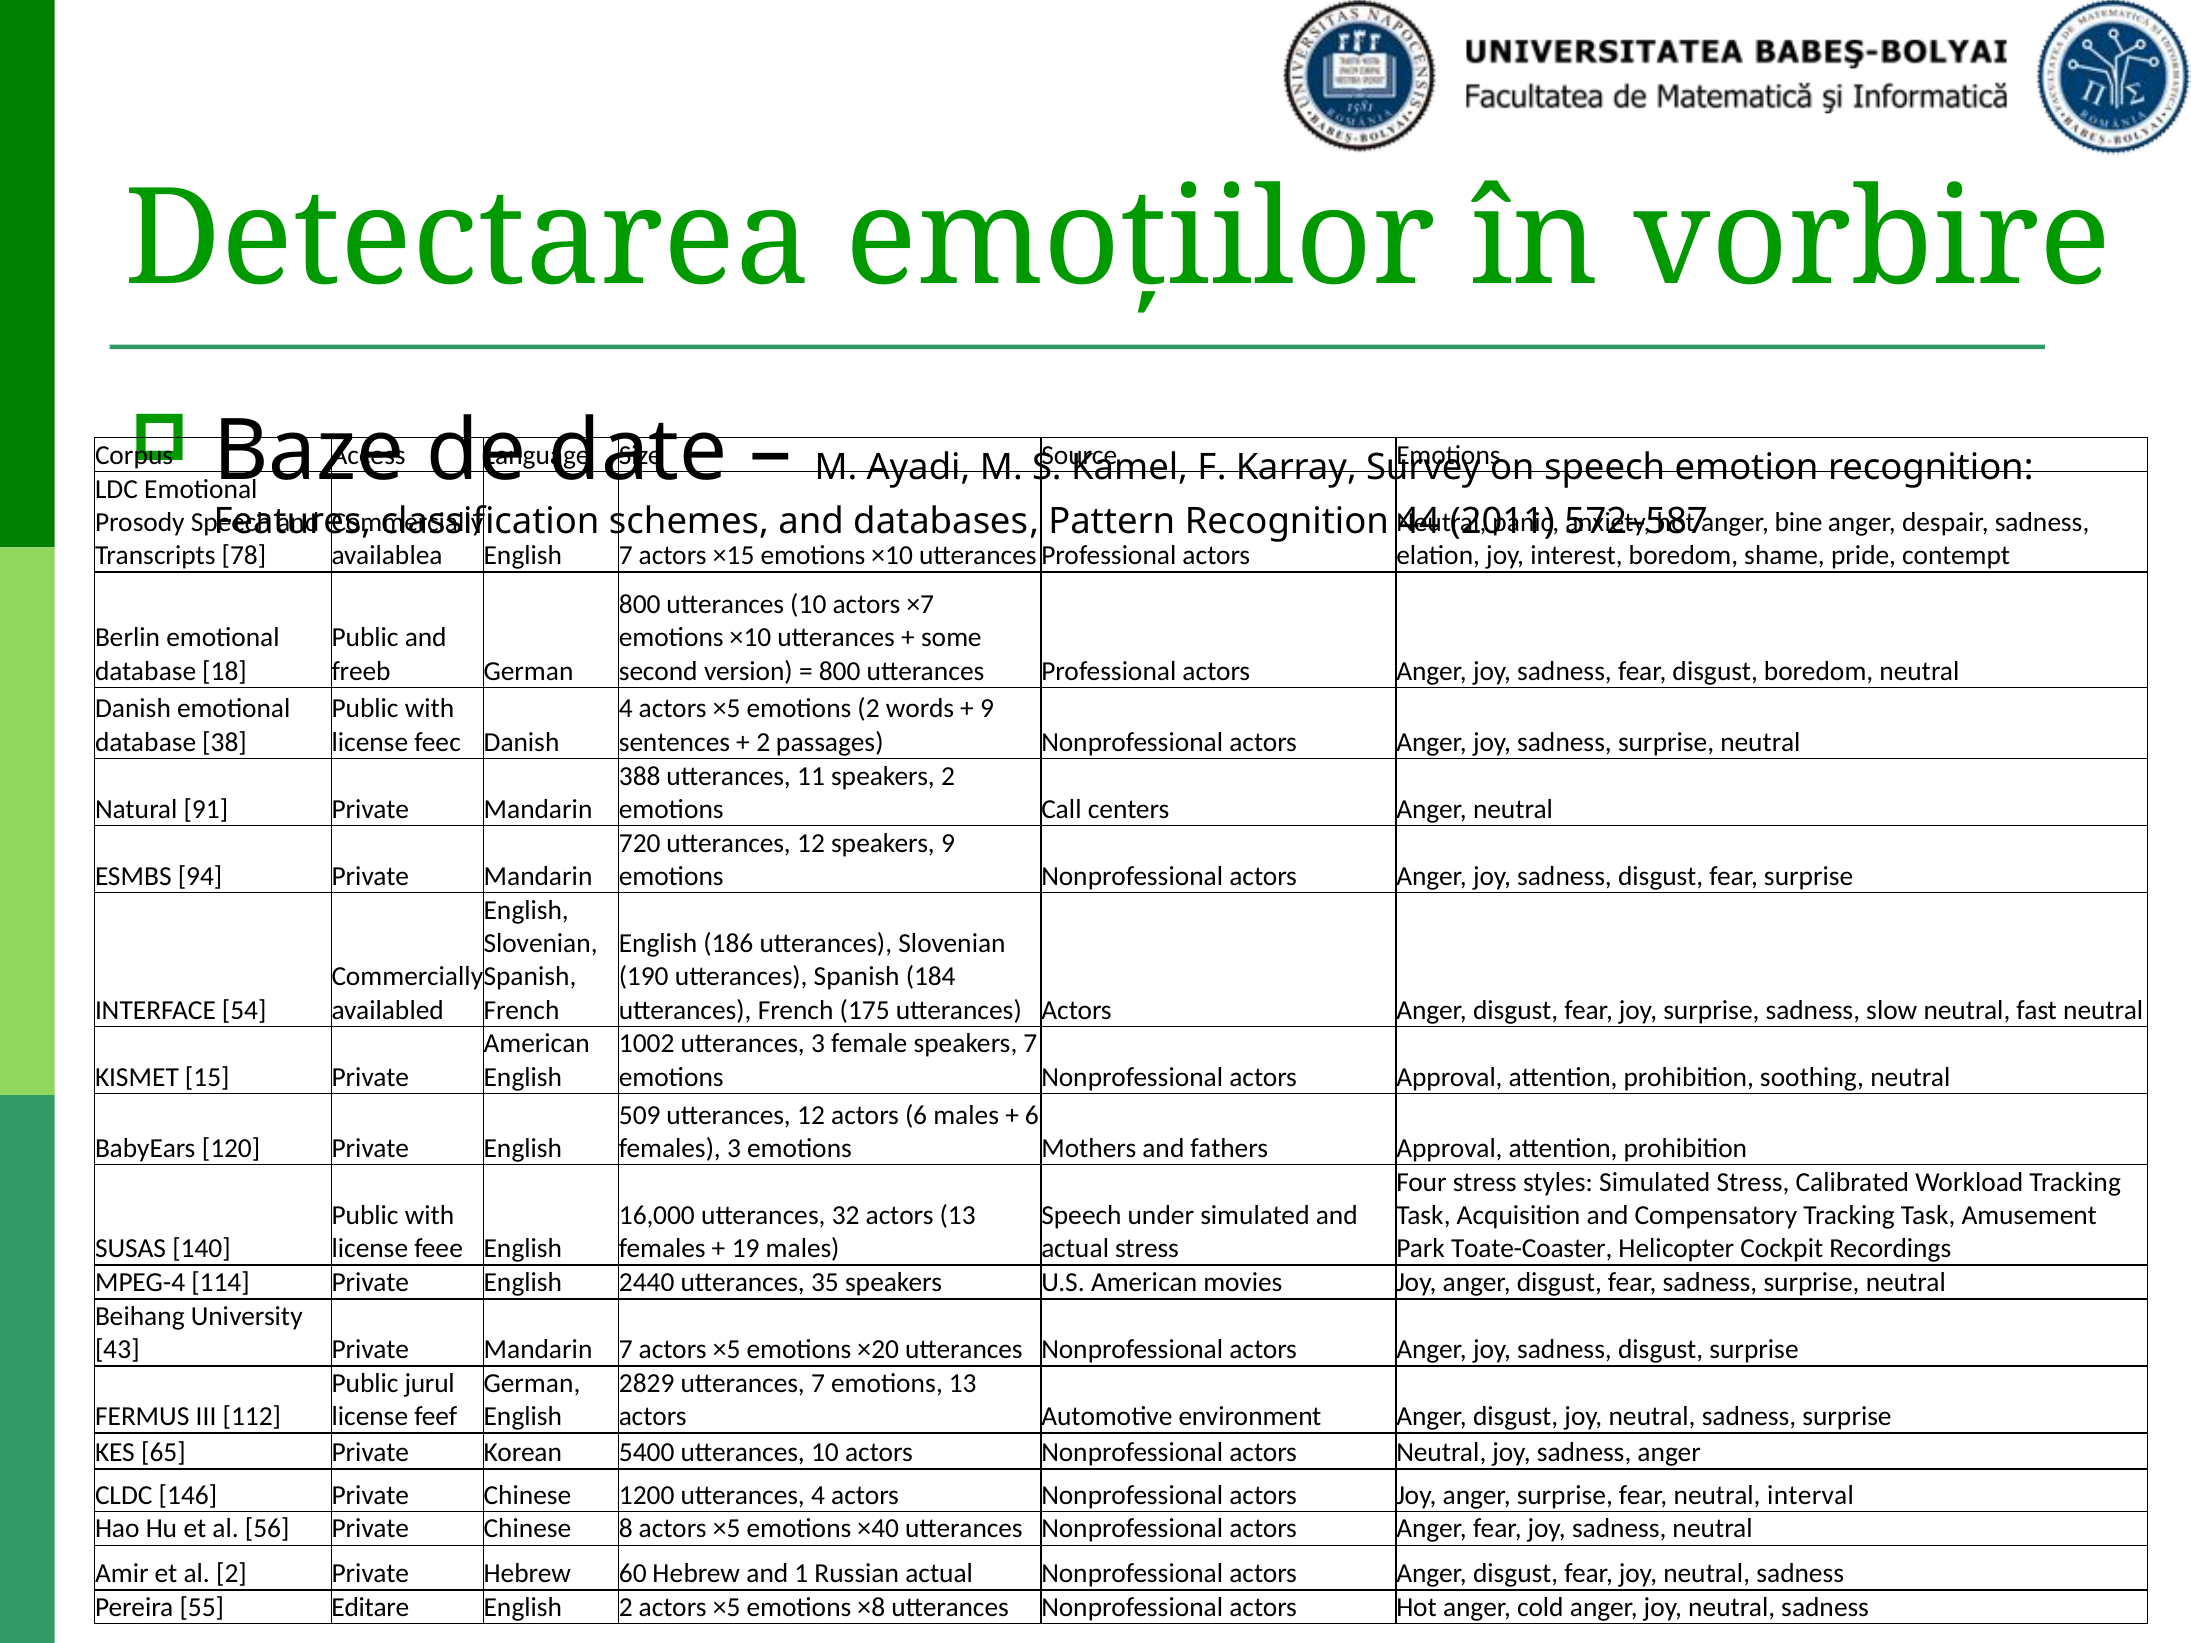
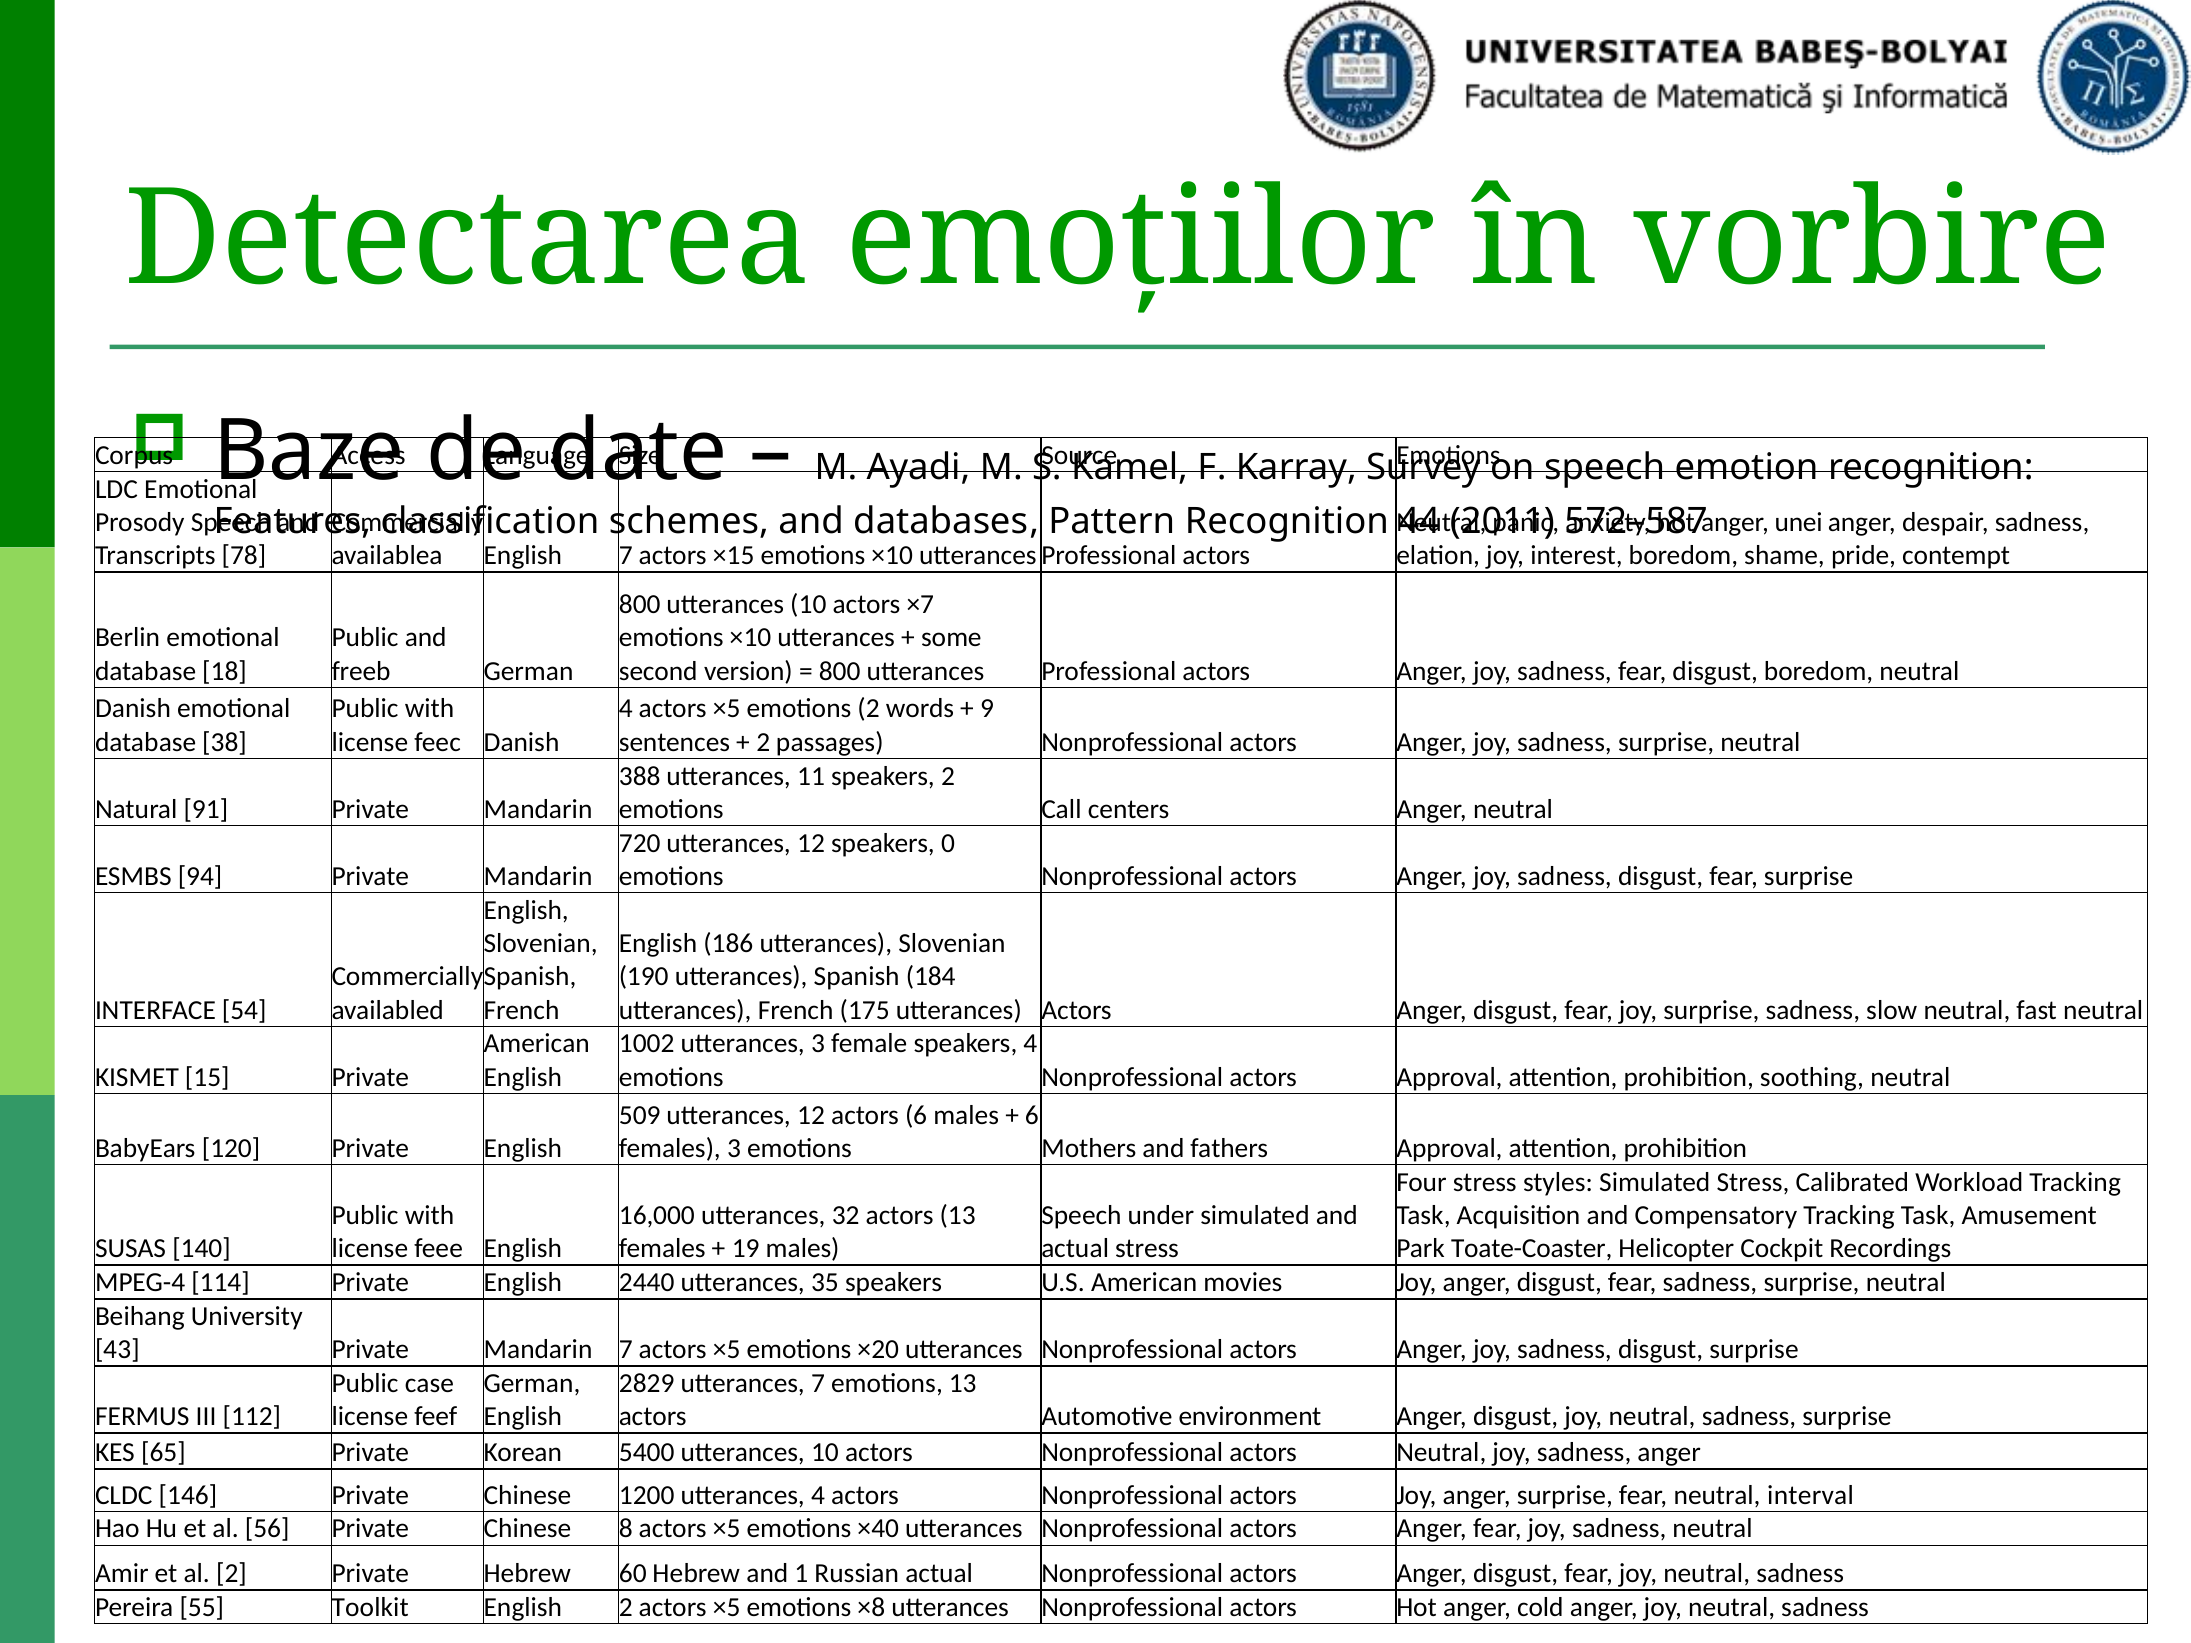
bine: bine -> unei
speakers 9: 9 -> 0
speakers 7: 7 -> 4
jurul: jurul -> case
Editare: Editare -> Toolkit
